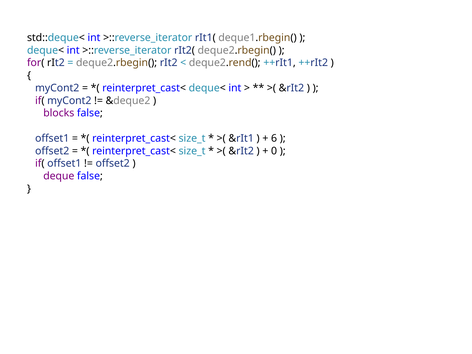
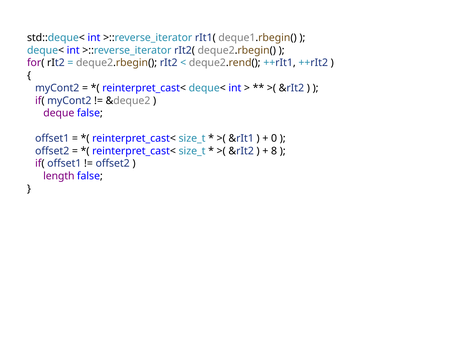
blocks: blocks -> deque
6: 6 -> 0
0: 0 -> 8
deque: deque -> length
